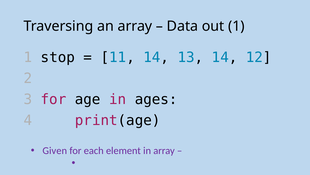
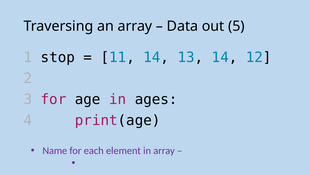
out 1: 1 -> 5
Given: Given -> Name
